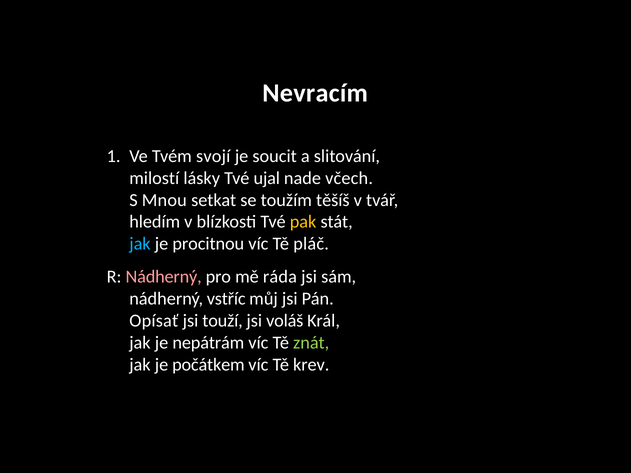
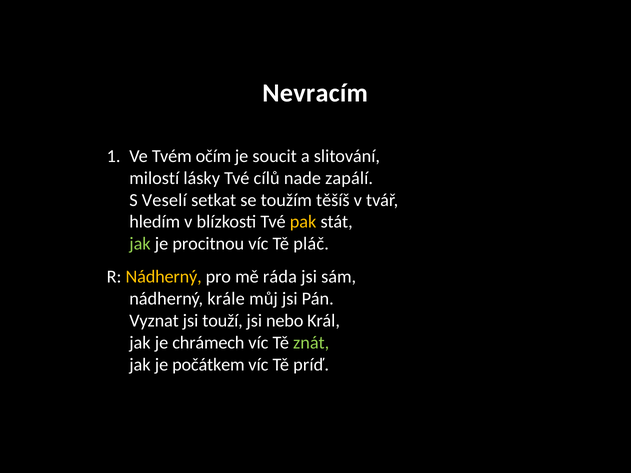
svojí: svojí -> očím
ujal: ujal -> cílů
včech: včech -> zapálí
Mnou: Mnou -> Veselí
jak at (140, 244) colour: light blue -> light green
Nádherný at (164, 277) colour: pink -> yellow
vstříc: vstříc -> krále
Opísať: Opísať -> Vyznat
voláš: voláš -> nebo
nepátrám: nepátrám -> chrámech
krev: krev -> príď
